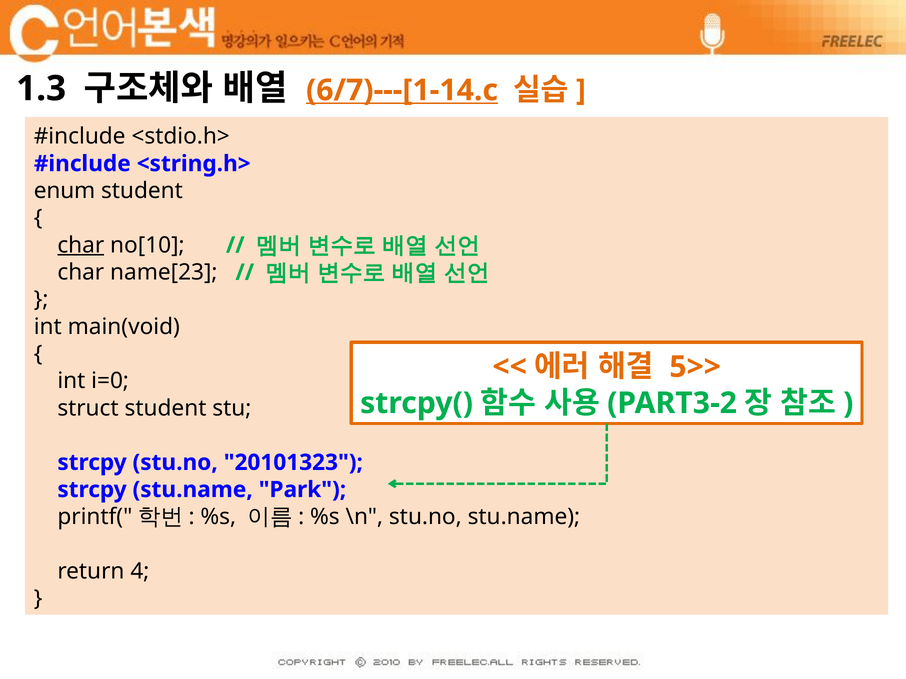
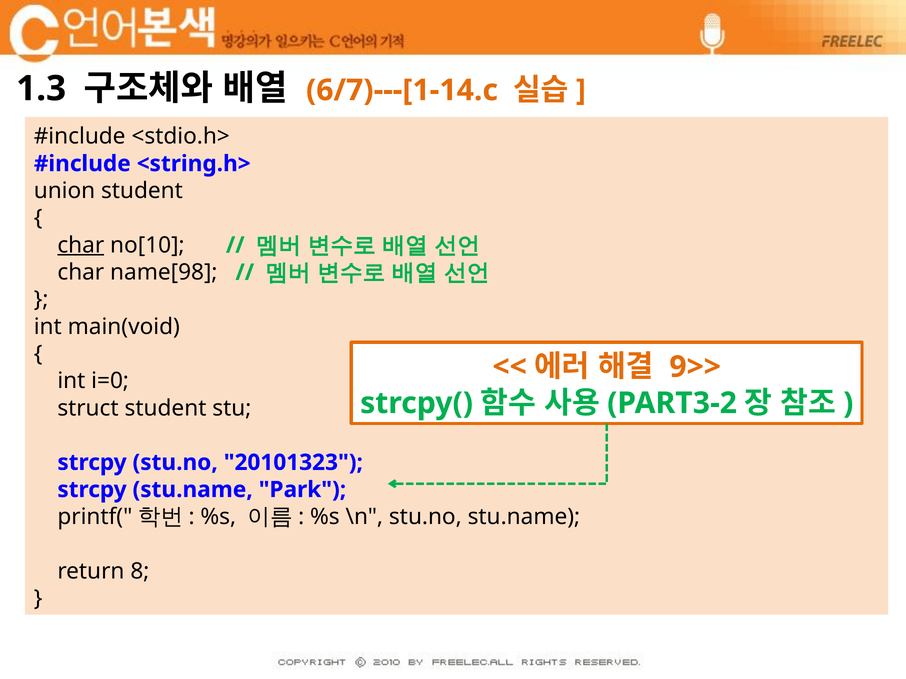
6/7)---[1-14.c underline: present -> none
enum: enum -> union
name[23: name[23 -> name[98
5>>: 5>> -> 9>>
4: 4 -> 8
